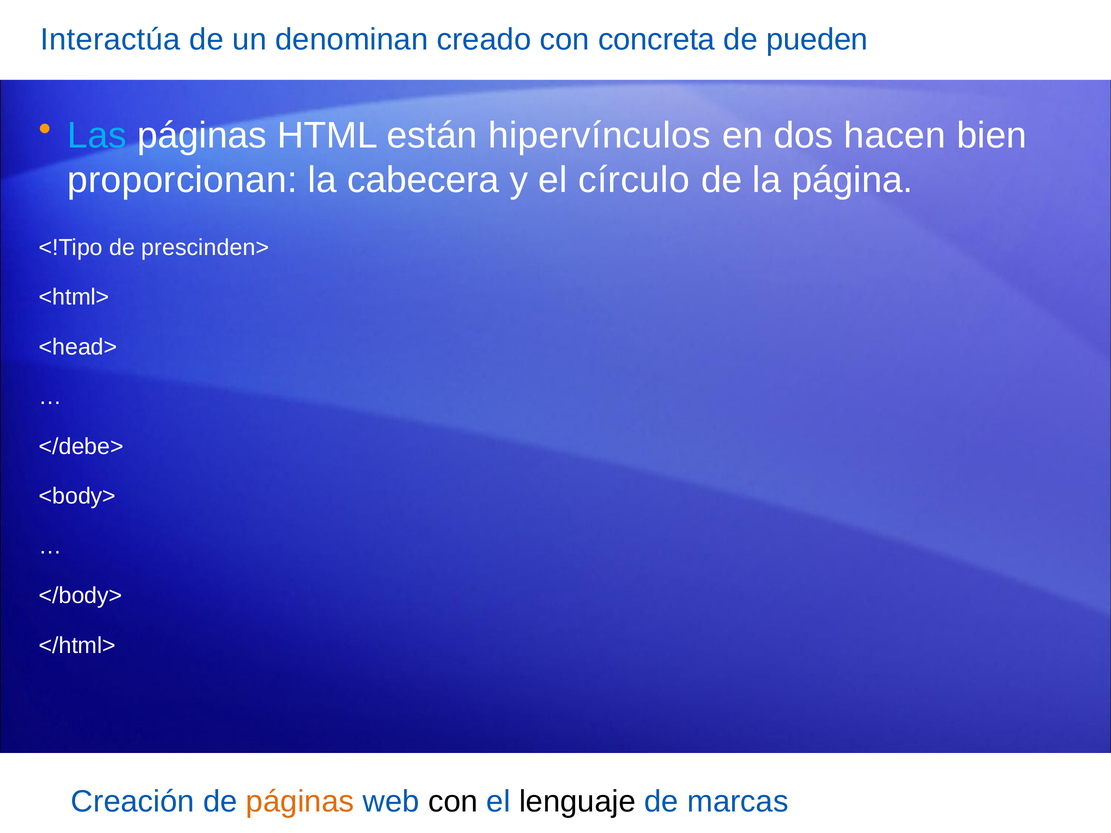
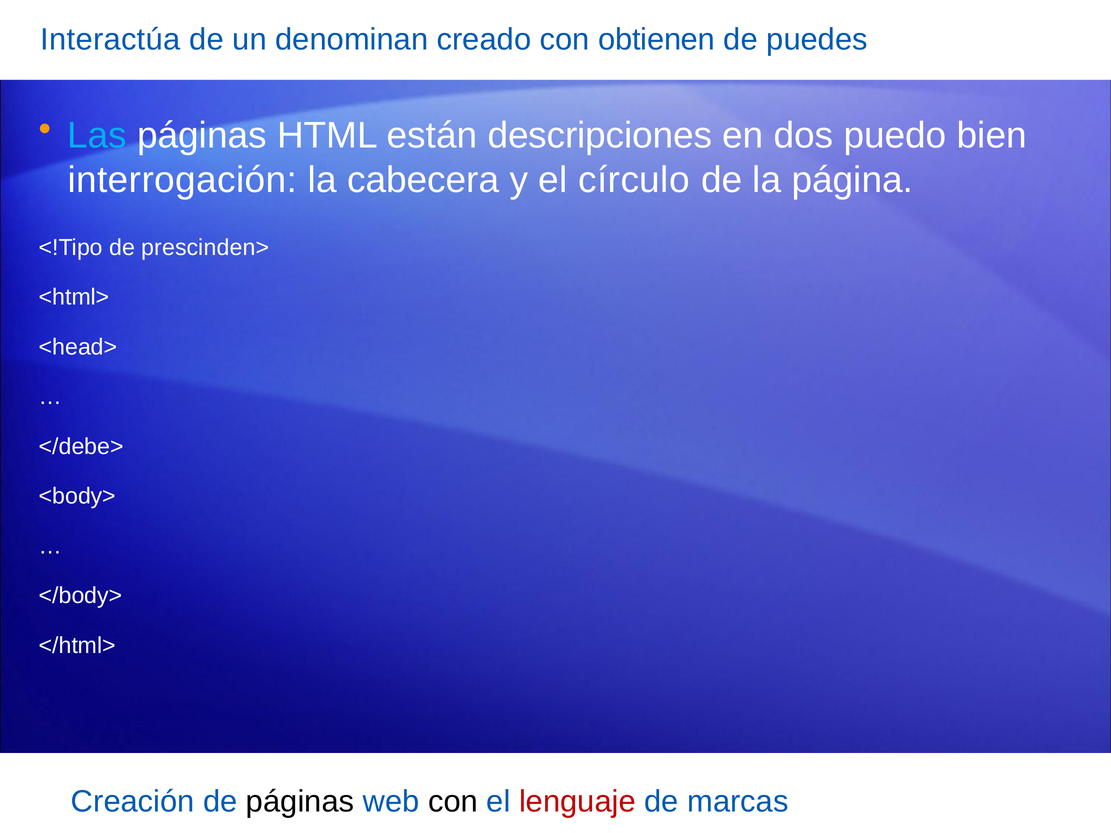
concreta: concreta -> obtienen
pueden: pueden -> puedes
hipervínculos: hipervínculos -> descripciones
hacen: hacen -> puedo
proporcionan: proporcionan -> interrogación
páginas at (300, 802) colour: orange -> black
lenguaje colour: black -> red
